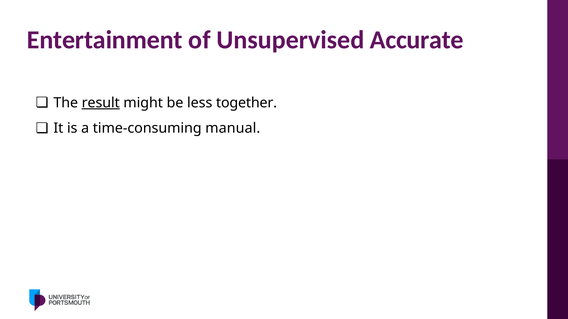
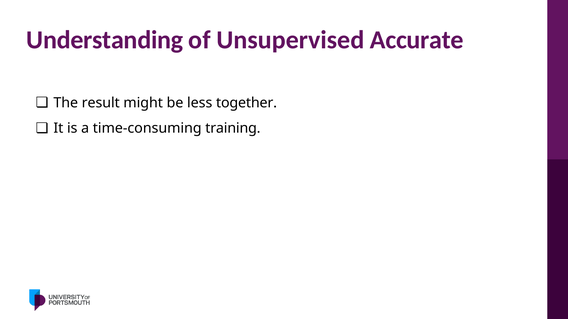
Entertainment: Entertainment -> Understanding
result underline: present -> none
manual: manual -> training
